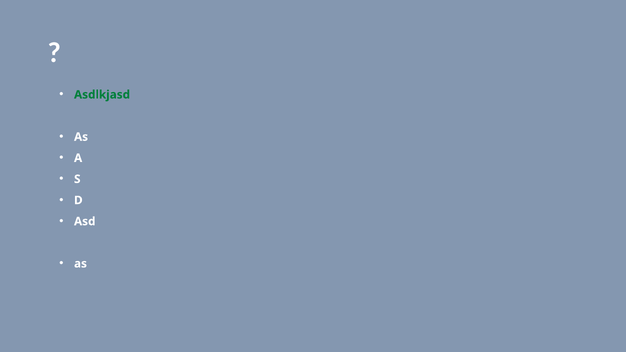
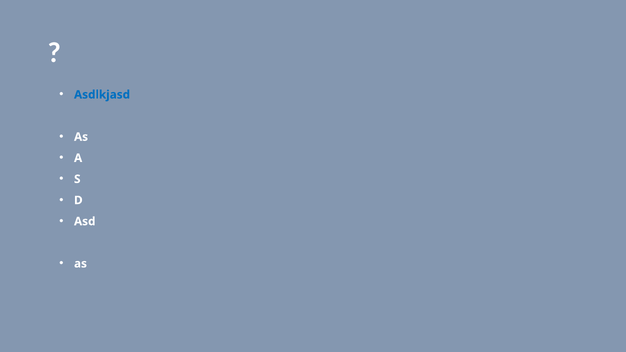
Asdlkjasd colour: green -> blue
